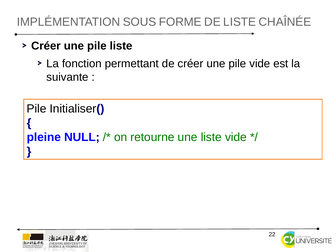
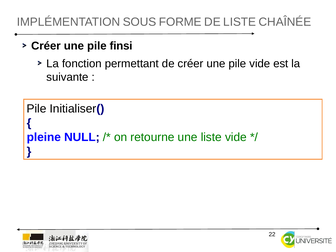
pile liste: liste -> finsi
